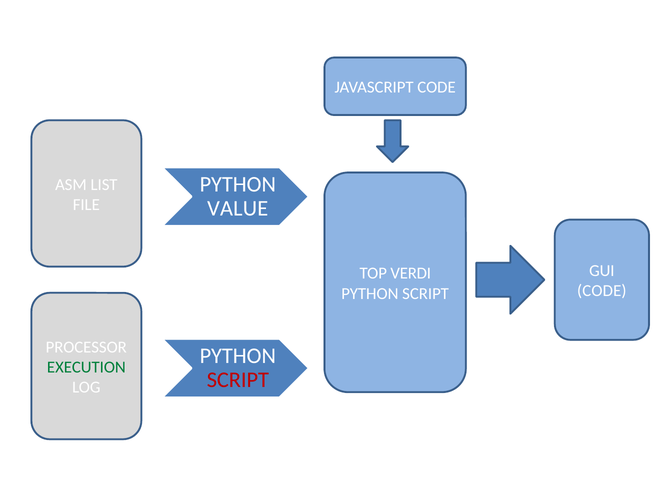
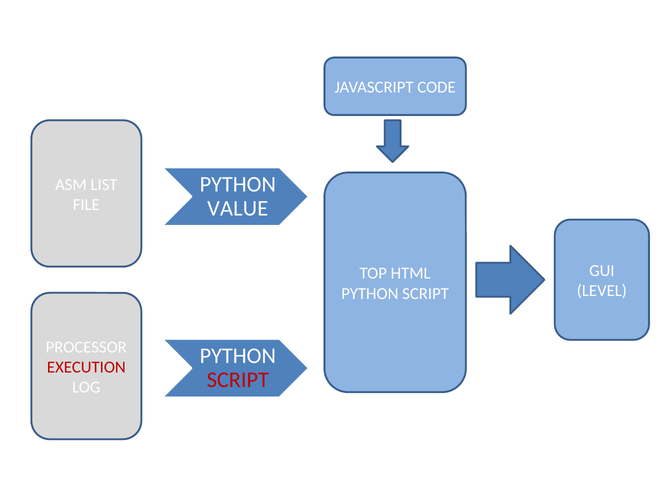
VERDI: VERDI -> HTML
CODE at (602, 291): CODE -> LEVEL
EXECUTION colour: green -> red
